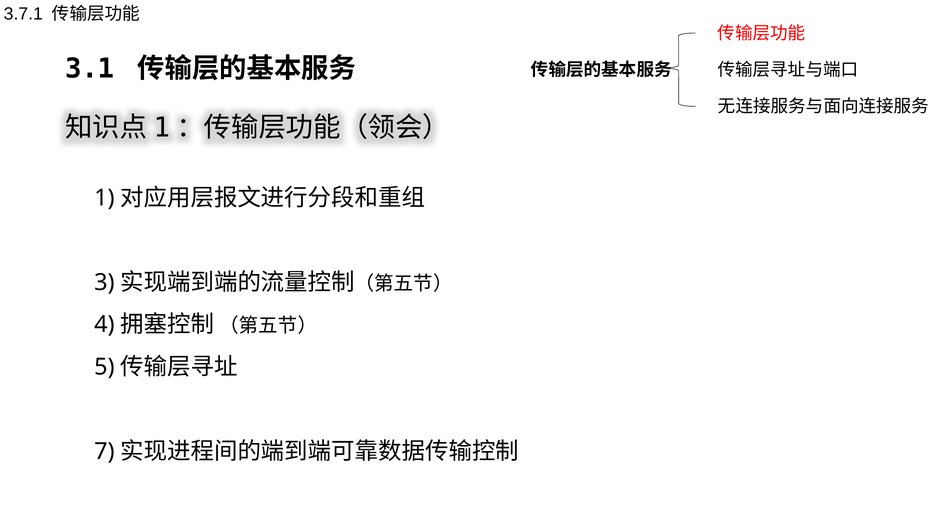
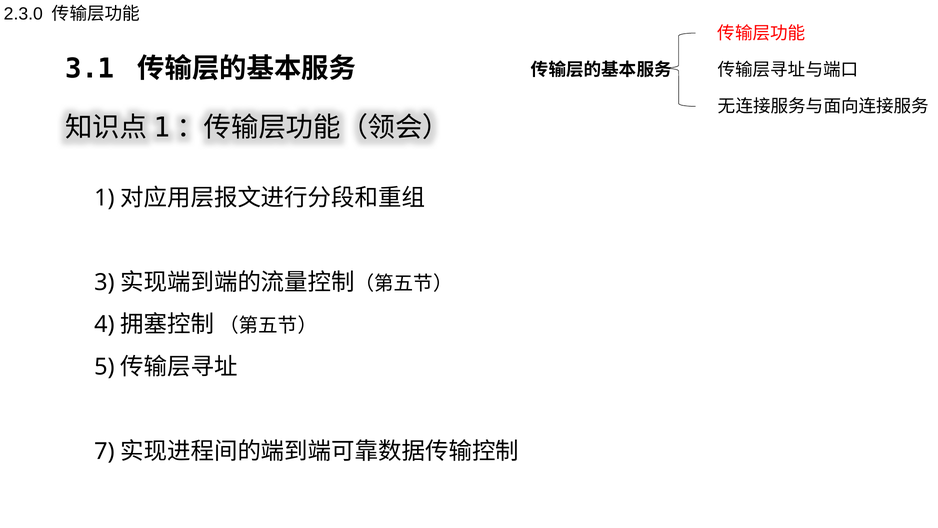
3.7.1: 3.7.1 -> 2.3.0
